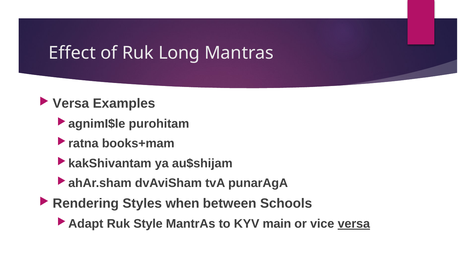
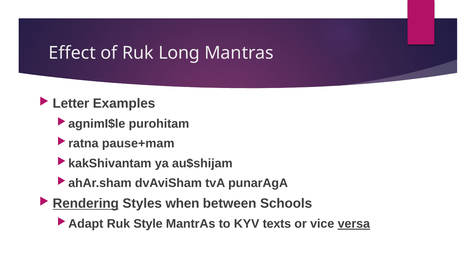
Versa at (71, 104): Versa -> Letter
books+mam: books+mam -> pause+mam
Rendering underline: none -> present
main: main -> texts
